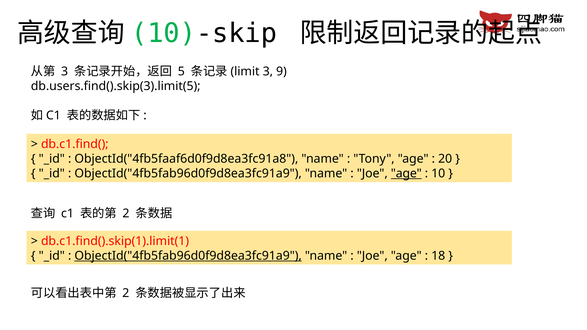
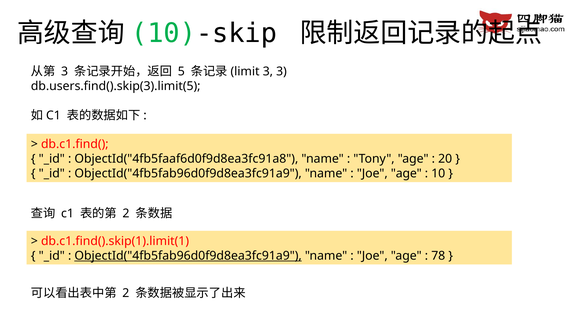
3 9: 9 -> 3
age at (406, 174) underline: present -> none
18: 18 -> 78
